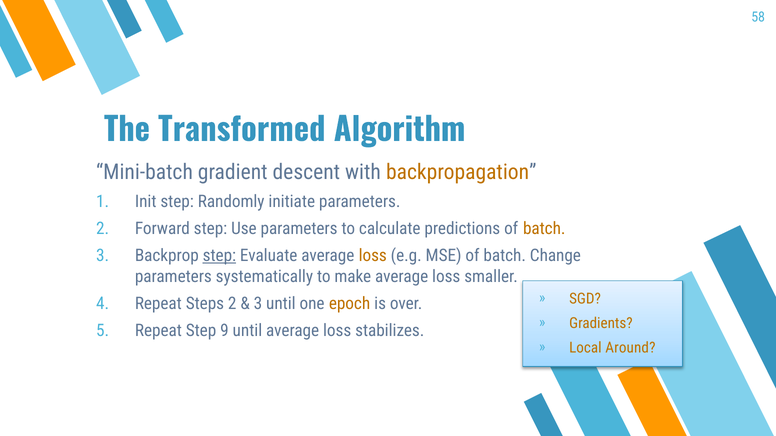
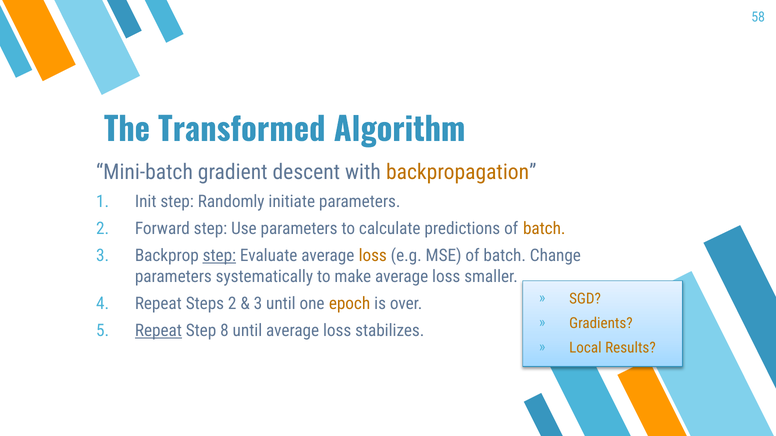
Repeat at (158, 331) underline: none -> present
9: 9 -> 8
Around: Around -> Results
